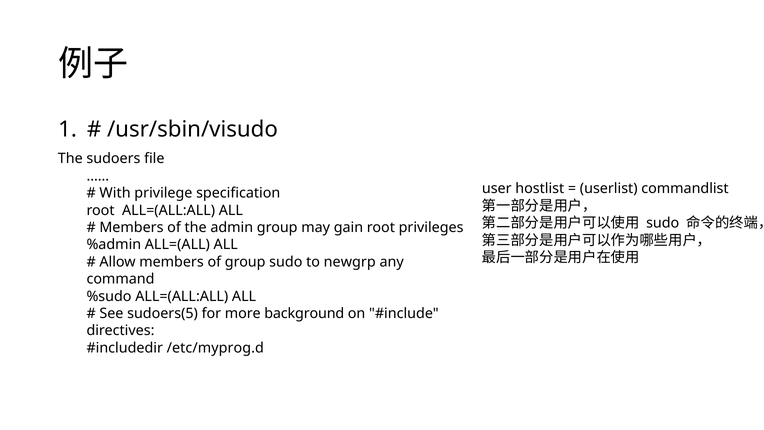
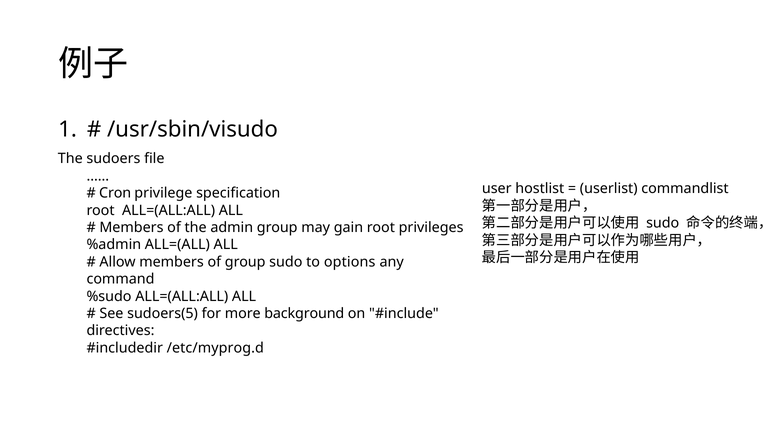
With: With -> Cron
newgrp: newgrp -> options
